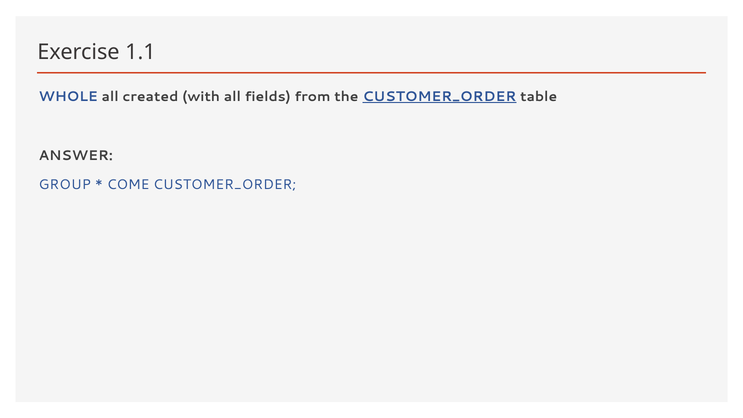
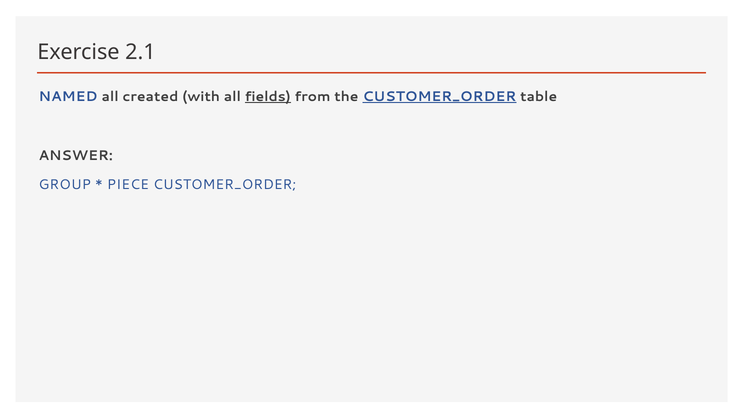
1.1: 1.1 -> 2.1
WHOLE: WHOLE -> NAMED
fields underline: none -> present
COME: COME -> PIECE
